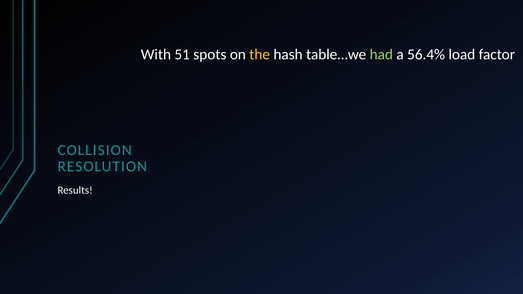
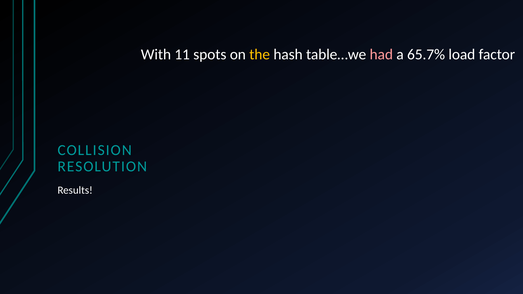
51: 51 -> 11
had colour: light green -> pink
56.4%: 56.4% -> 65.7%
